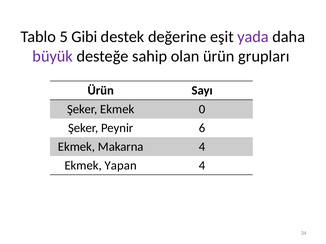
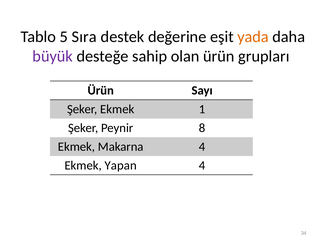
Gibi: Gibi -> Sıra
yada colour: purple -> orange
0: 0 -> 1
6: 6 -> 8
